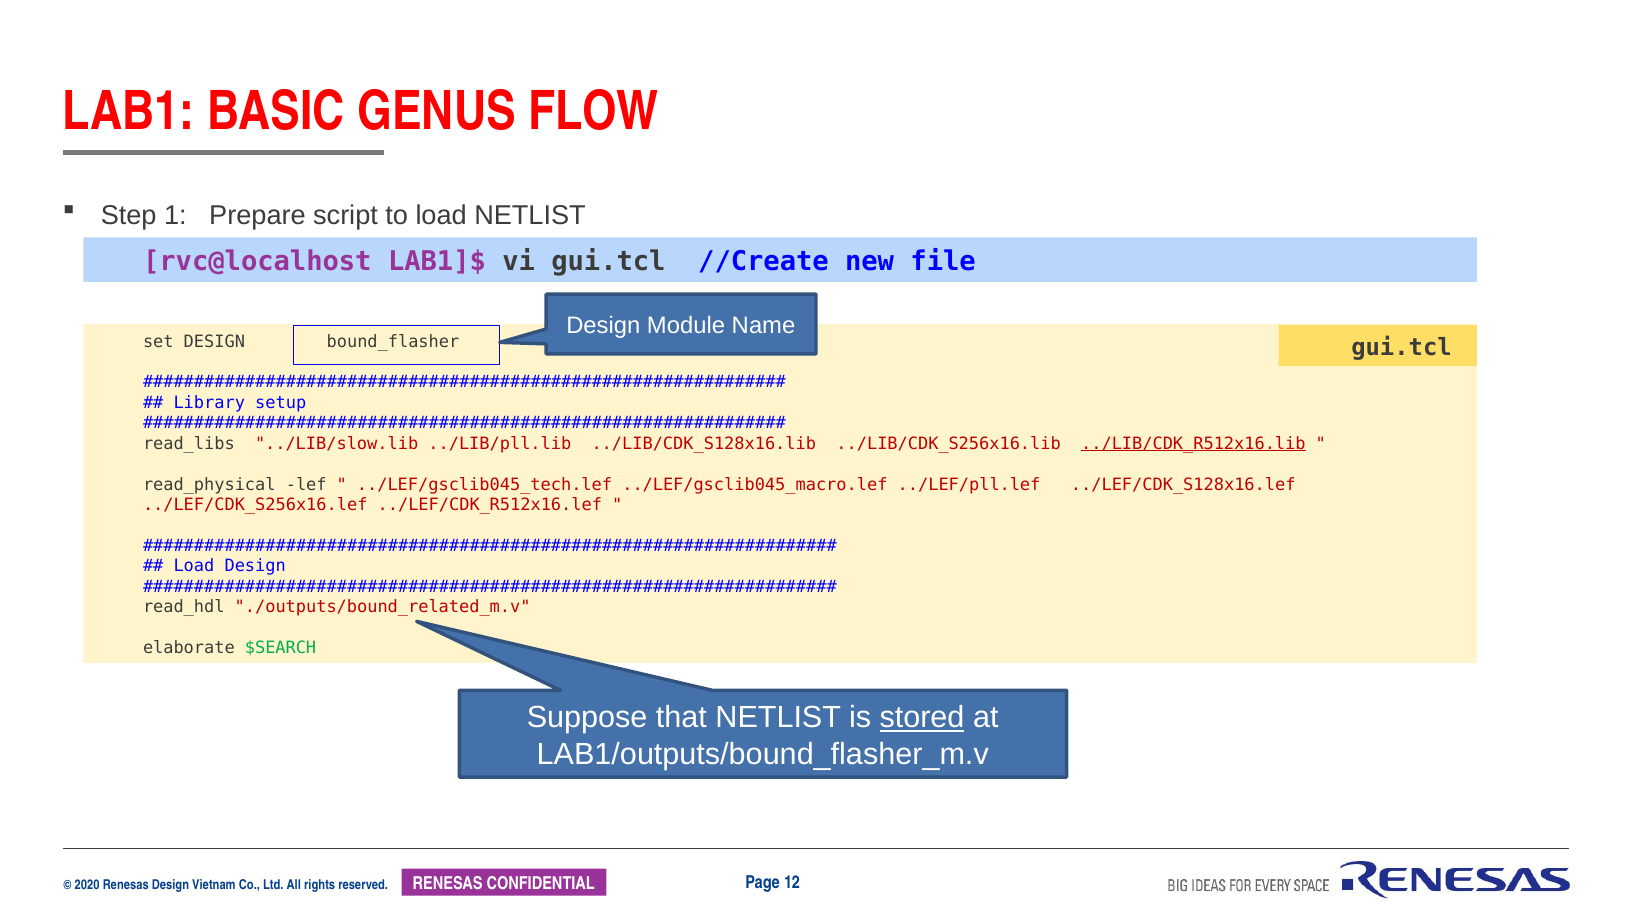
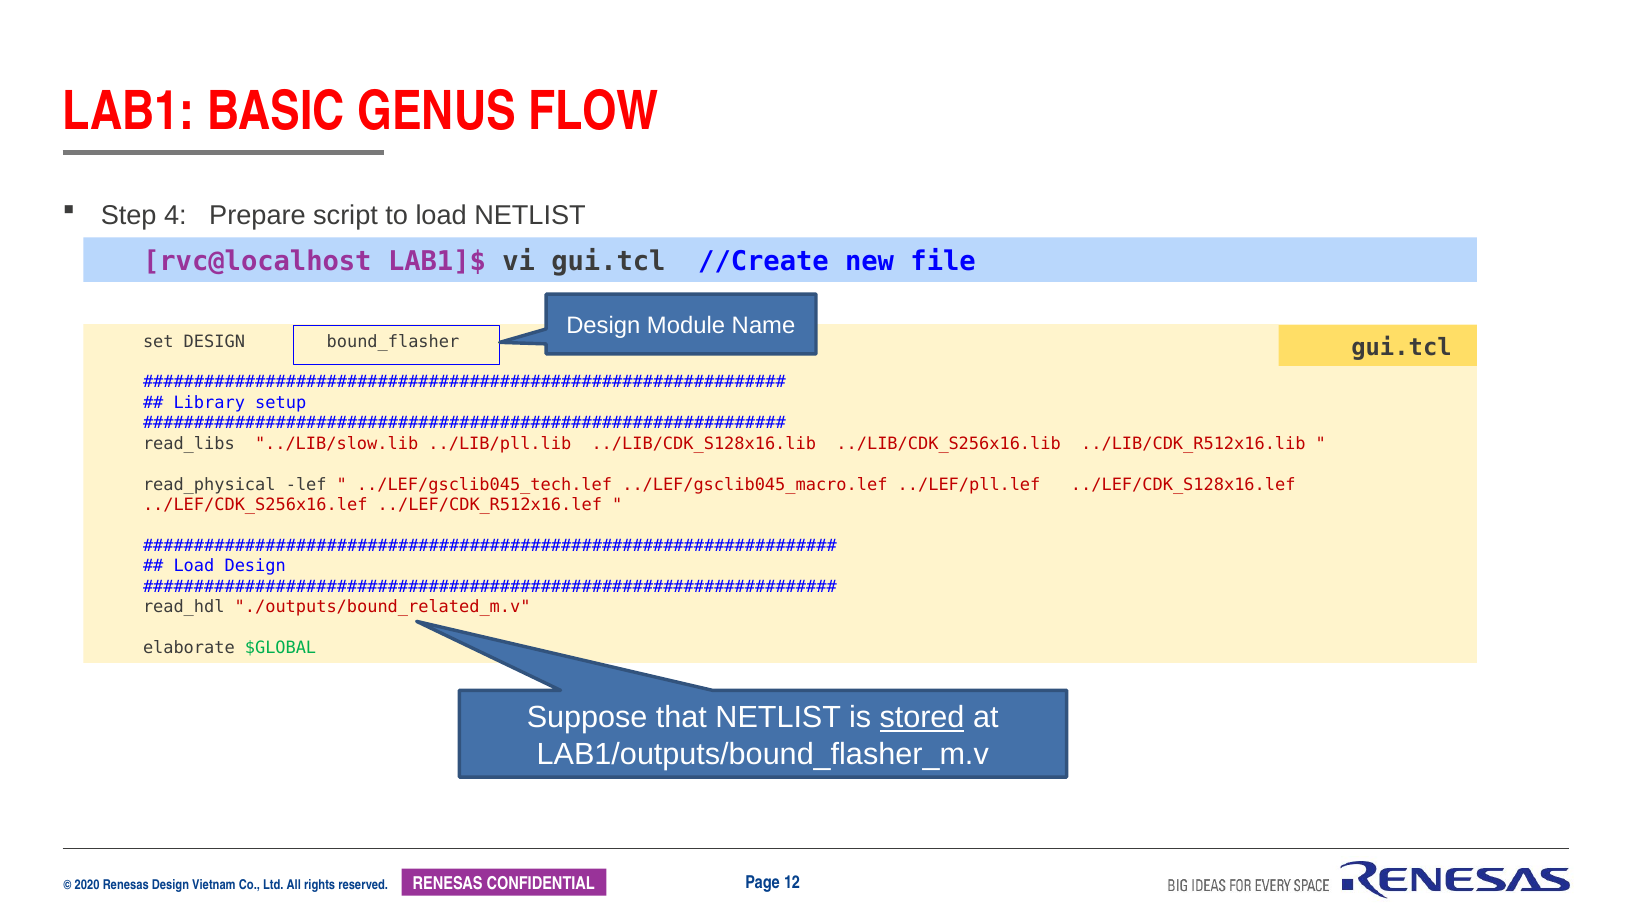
1: 1 -> 4
../LIB/CDK_R512x16.lib underline: present -> none
$SEARCH: $SEARCH -> $GLOBAL
